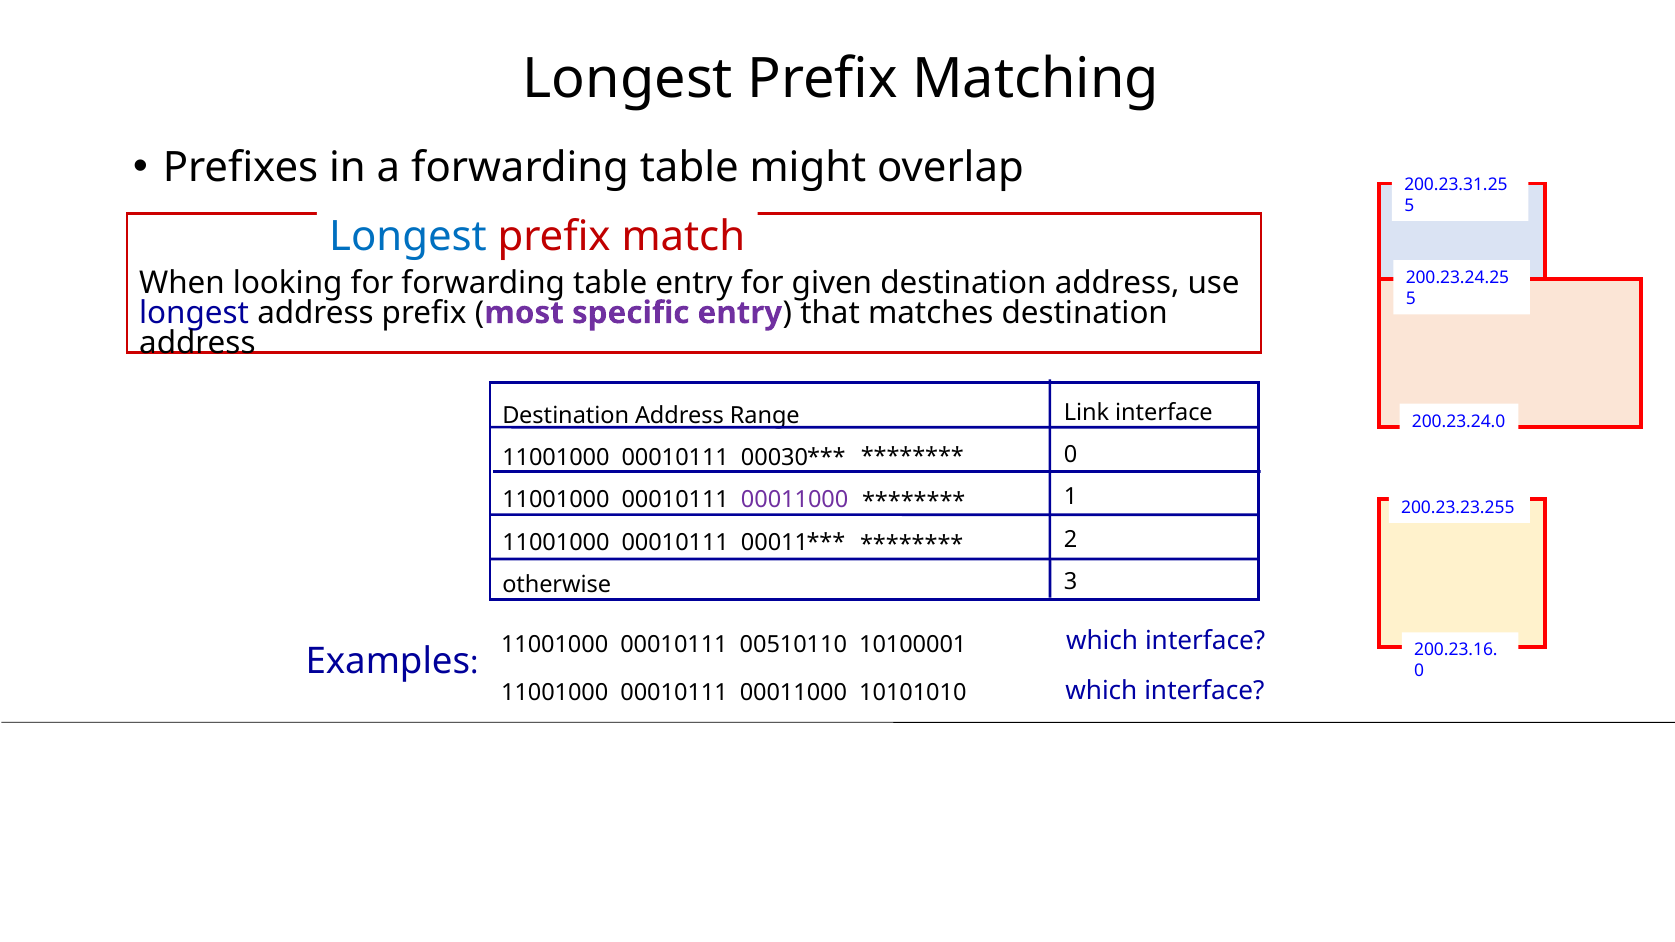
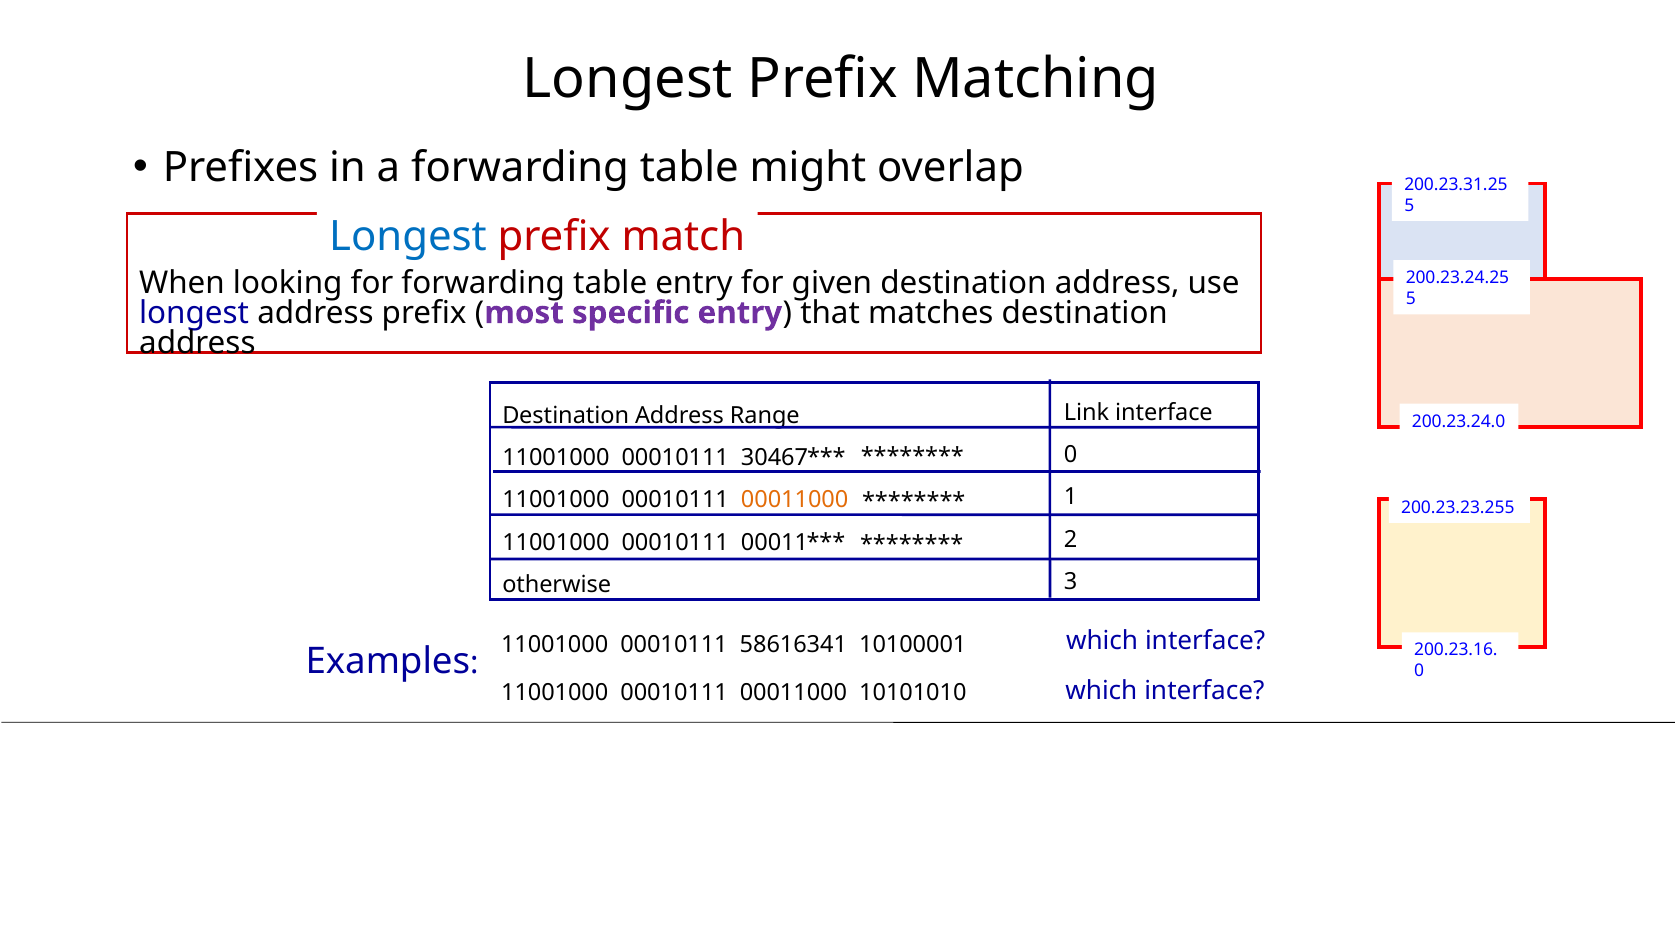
00030: 00030 -> 30467
00011000 at (795, 500) colour: purple -> orange
00510110: 00510110 -> 58616341
